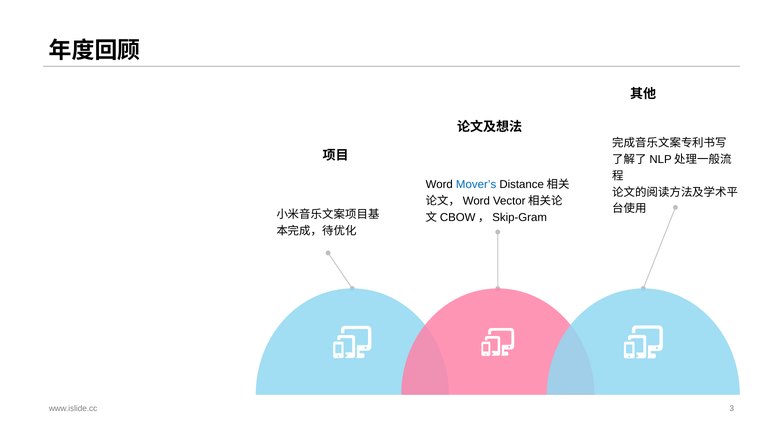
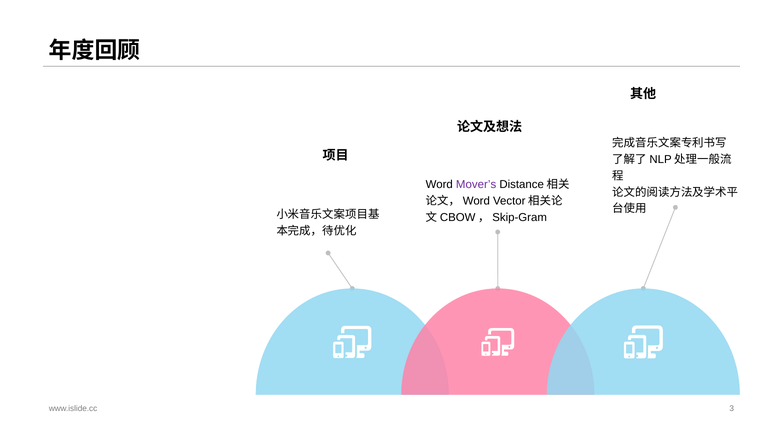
Mover’s colour: blue -> purple
